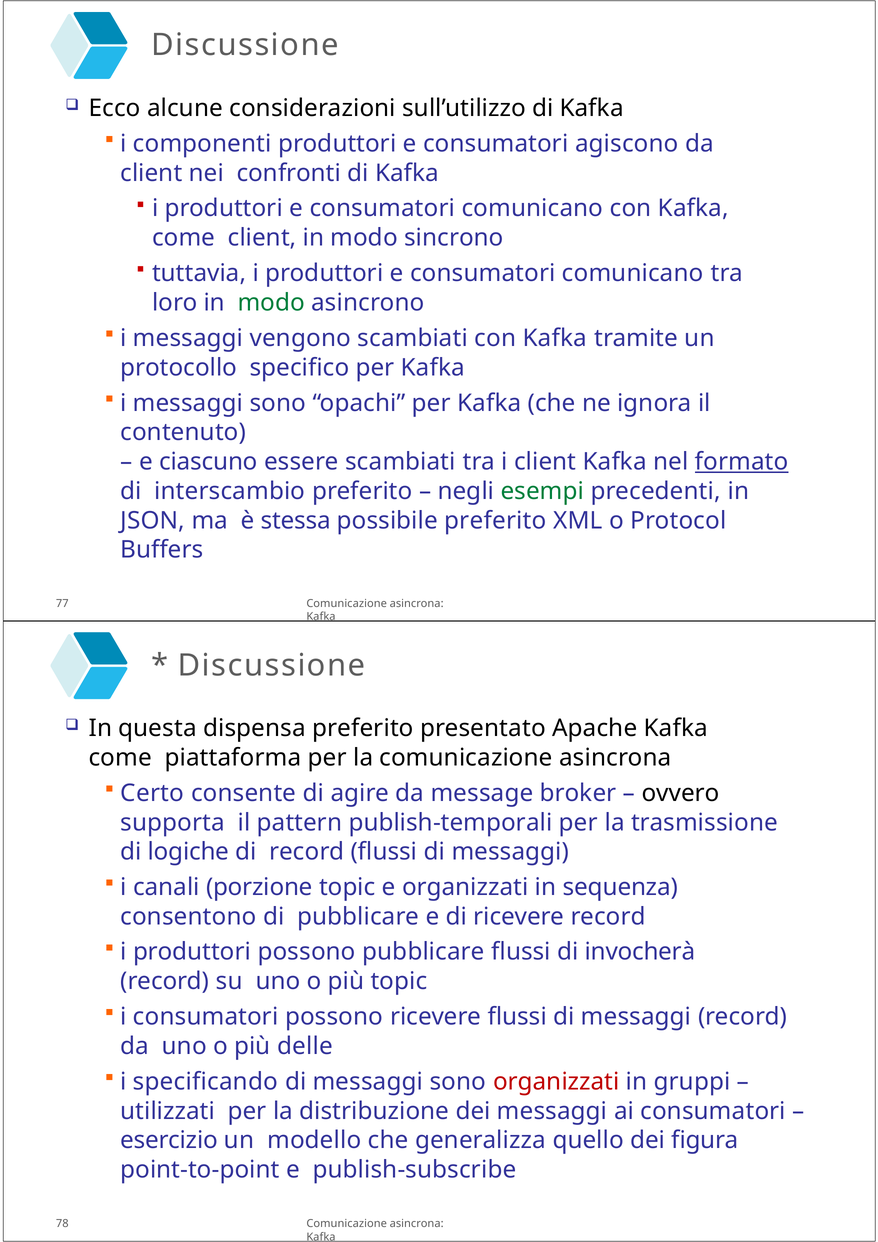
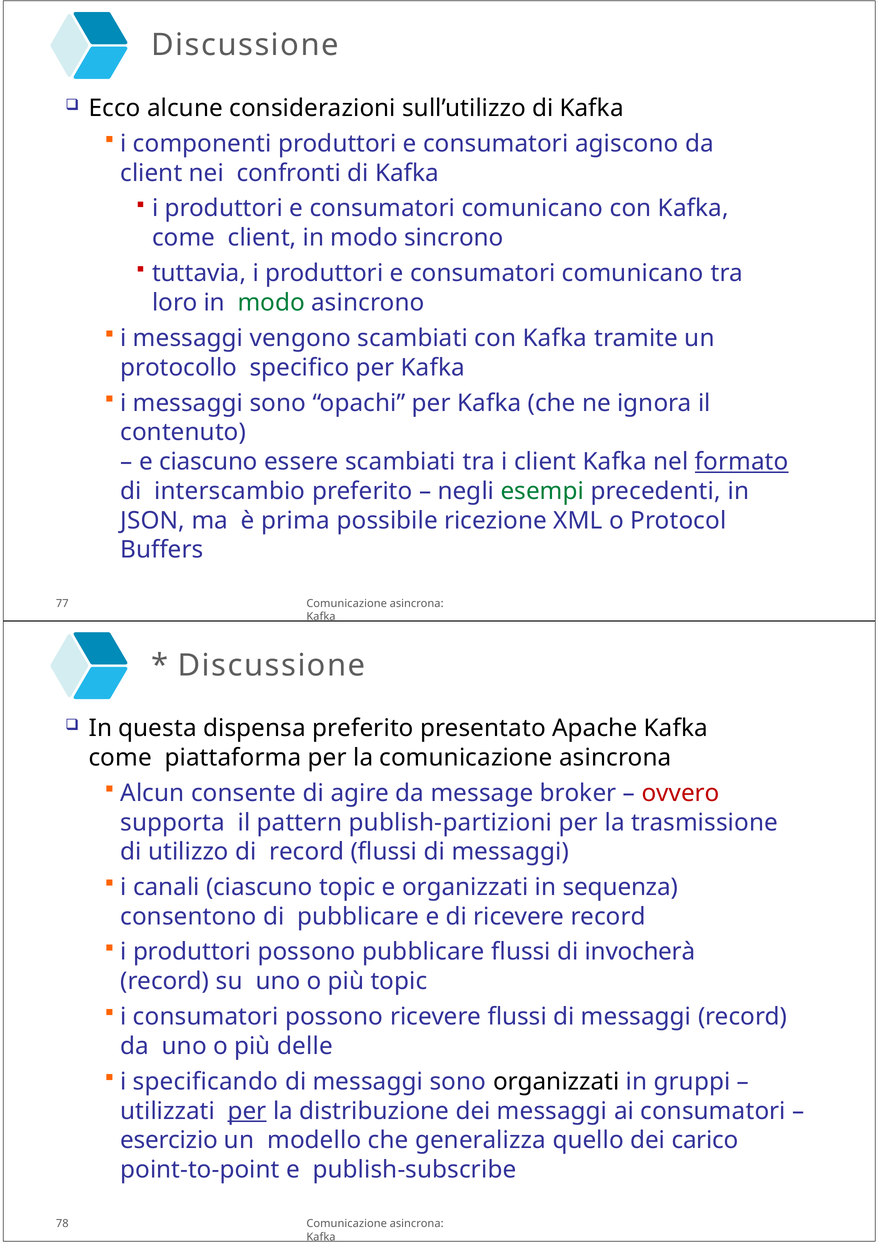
stessa: stessa -> prima
possibile preferito: preferito -> ricezione
Certo: Certo -> Alcun
ovvero colour: black -> red
publish-temporali: publish-temporali -> publish-partizioni
logiche: logiche -> utilizzo
canali porzione: porzione -> ciascuno
organizzati at (556, 1082) colour: red -> black
per at (247, 1111) underline: none -> present
figura: figura -> carico
